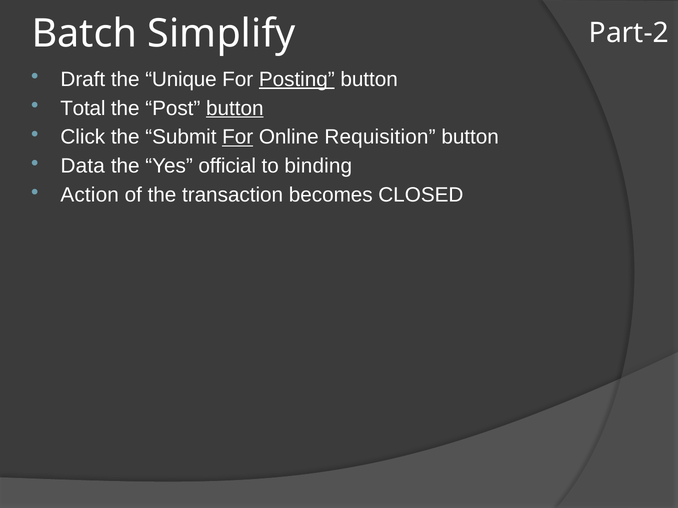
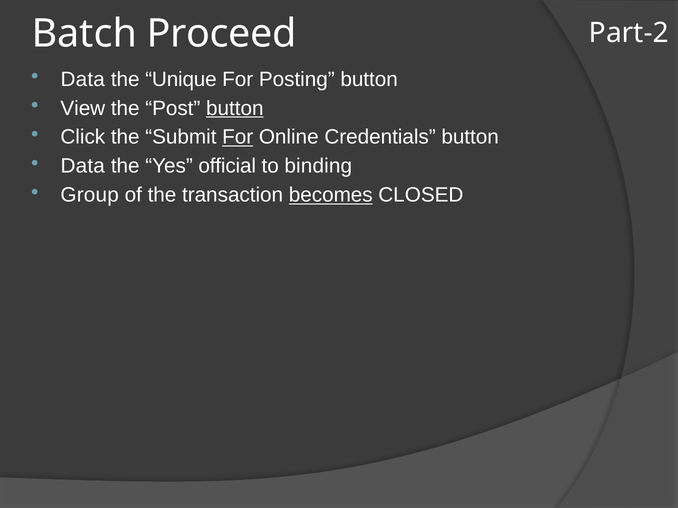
Simplify: Simplify -> Proceed
Draft at (83, 79): Draft -> Data
Posting underline: present -> none
Total: Total -> View
Requisition: Requisition -> Credentials
Action: Action -> Group
becomes underline: none -> present
